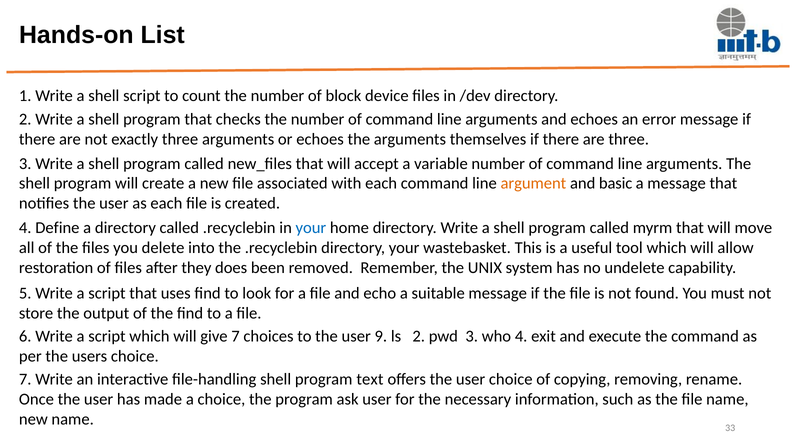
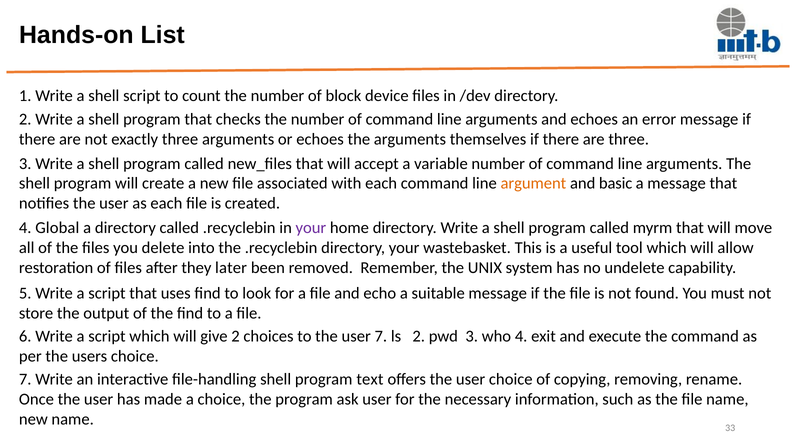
Define: Define -> Global
your at (311, 228) colour: blue -> purple
does: does -> later
give 7: 7 -> 2
user 9: 9 -> 7
